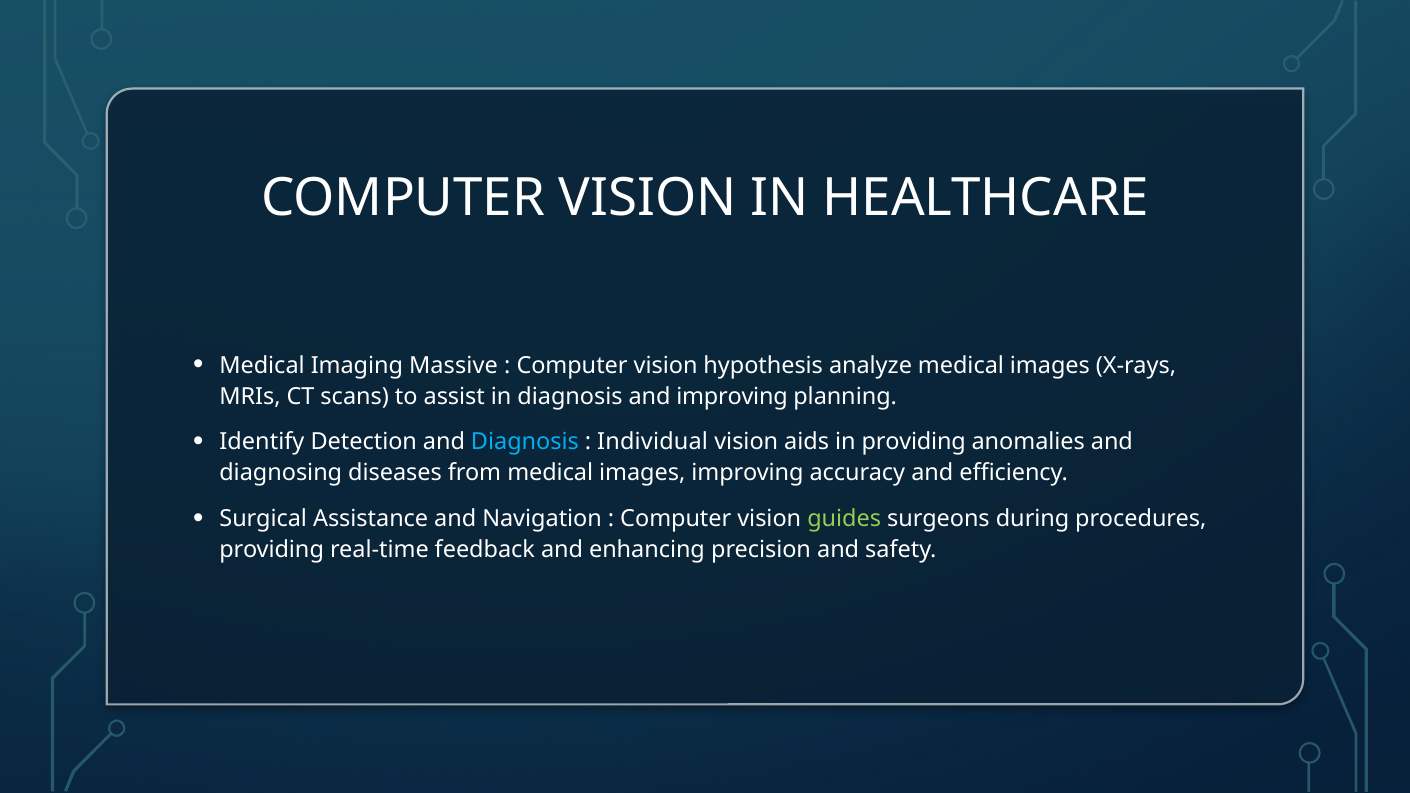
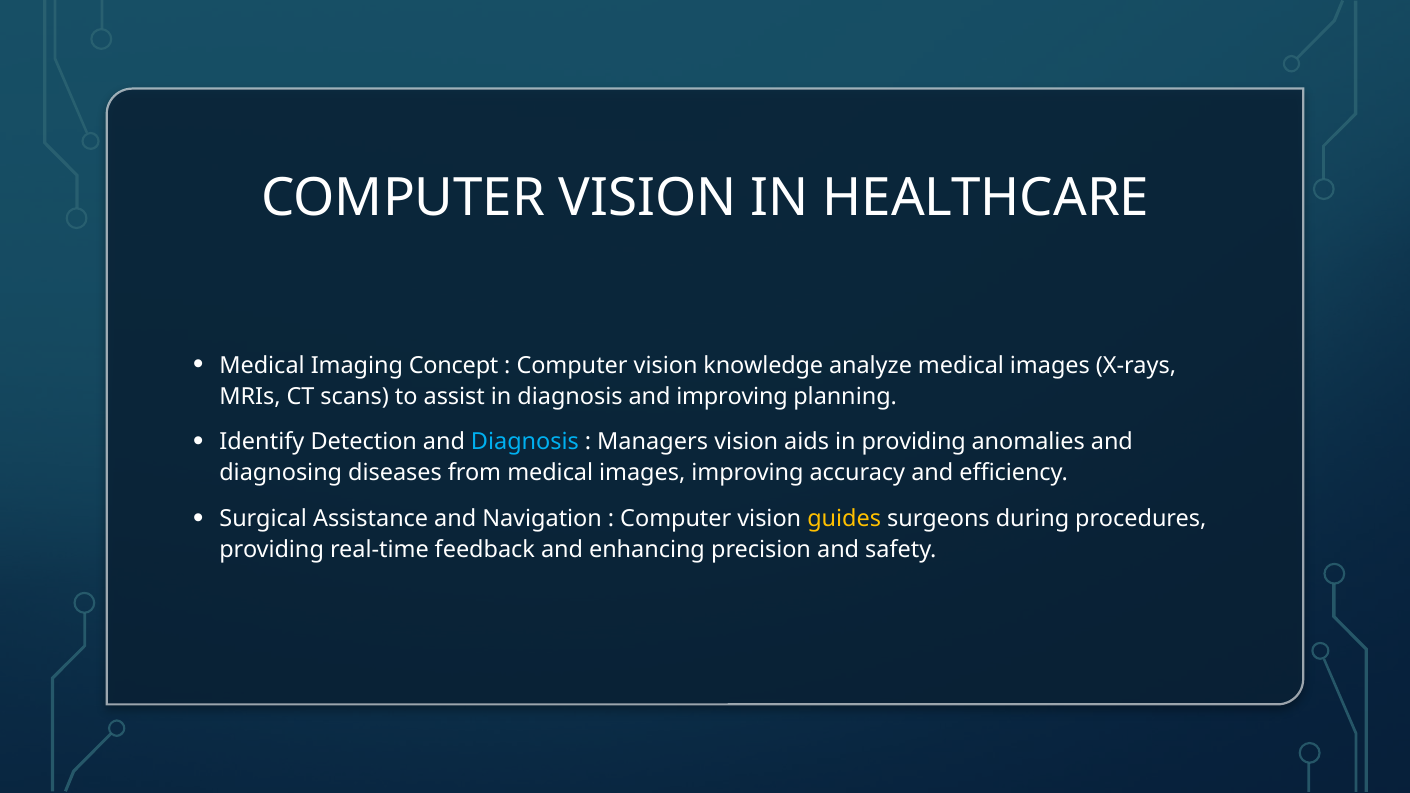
Massive: Massive -> Concept
hypothesis: hypothesis -> knowledge
Individual: Individual -> Managers
guides colour: light green -> yellow
